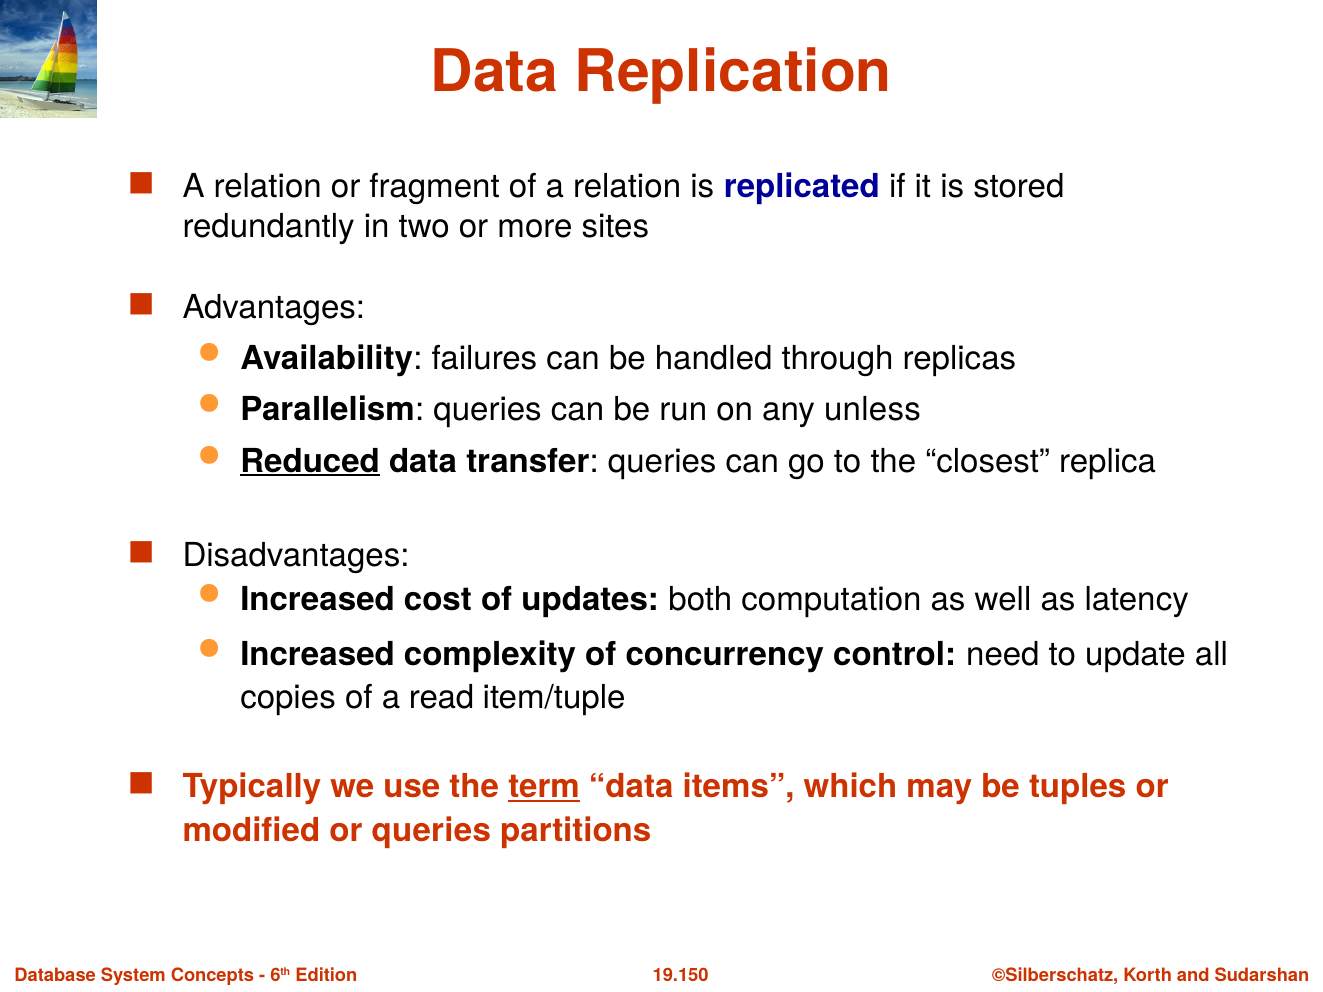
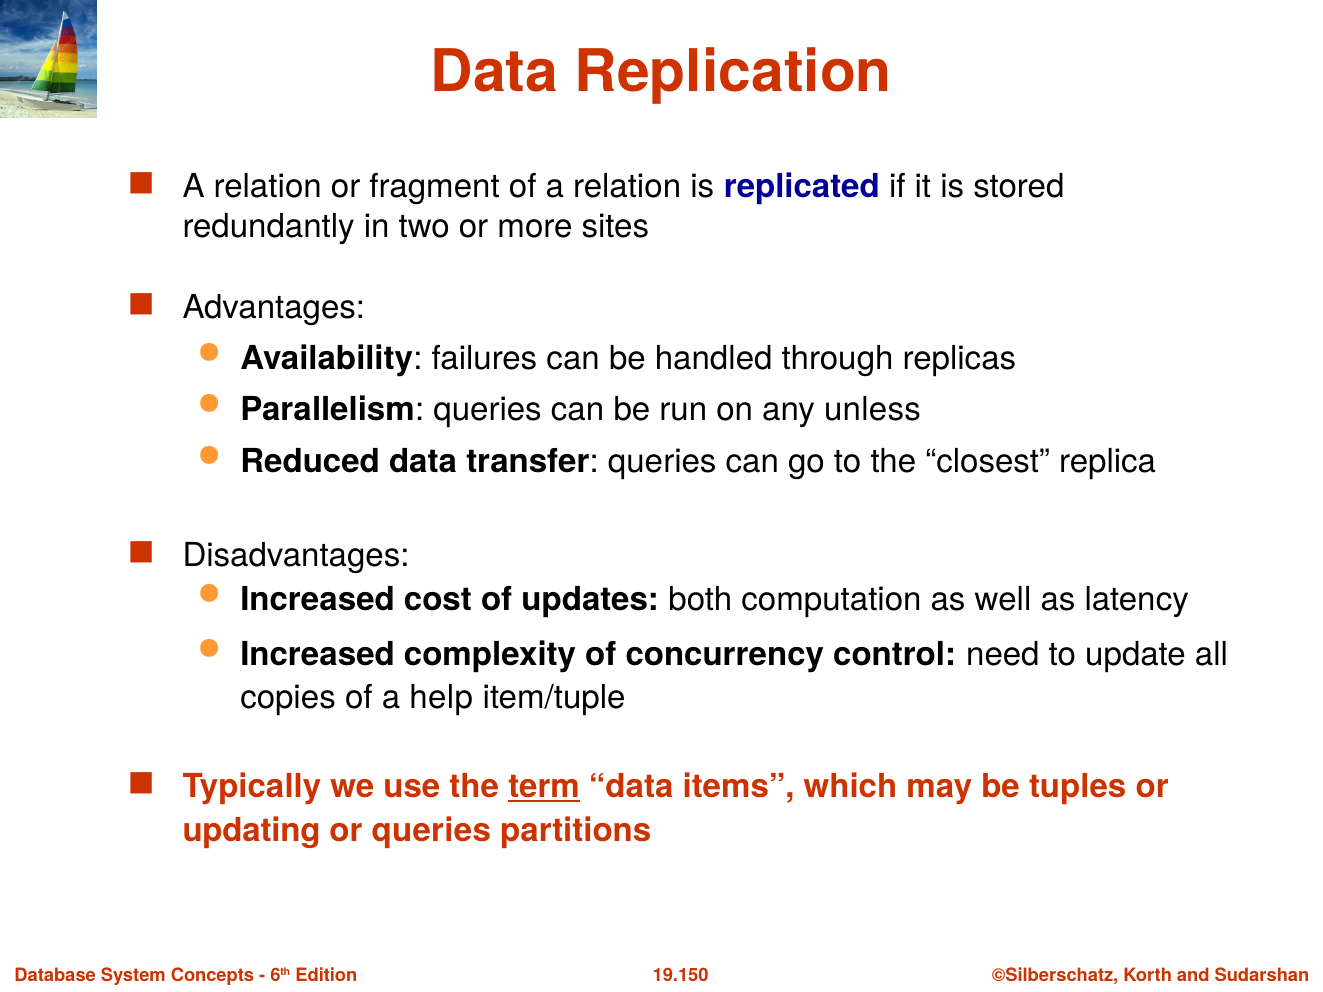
Reduced underline: present -> none
read: read -> help
modified: modified -> updating
